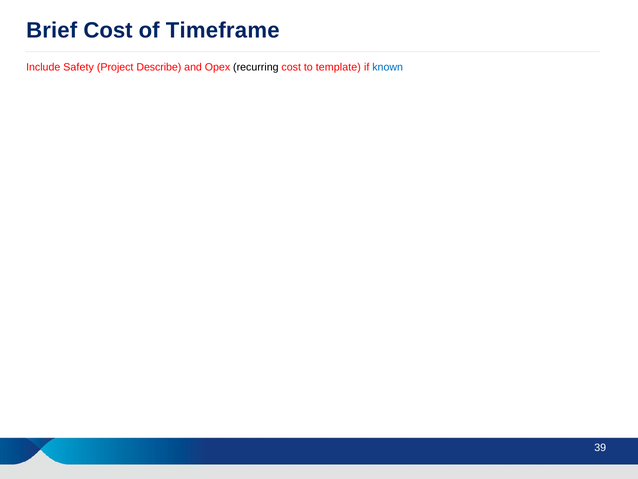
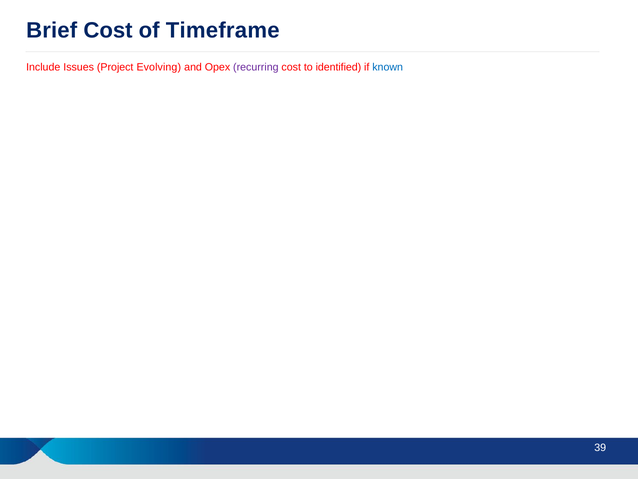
Safety: Safety -> Issues
Describe: Describe -> Evolving
recurring colour: black -> purple
template: template -> identified
